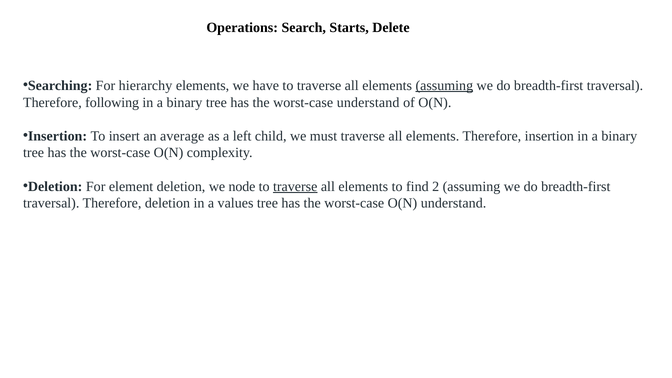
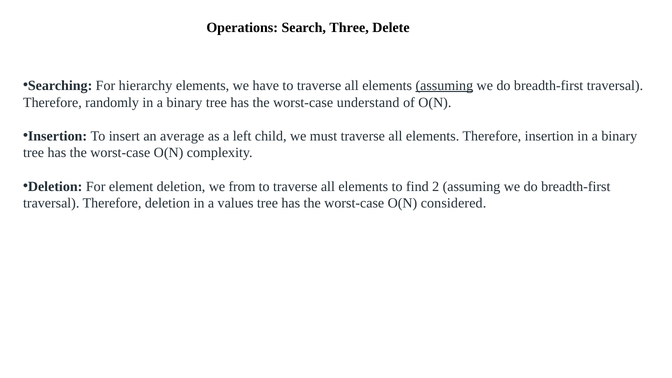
Starts: Starts -> Three
following: following -> randomly
node: node -> from
traverse at (295, 186) underline: present -> none
O(N understand: understand -> considered
